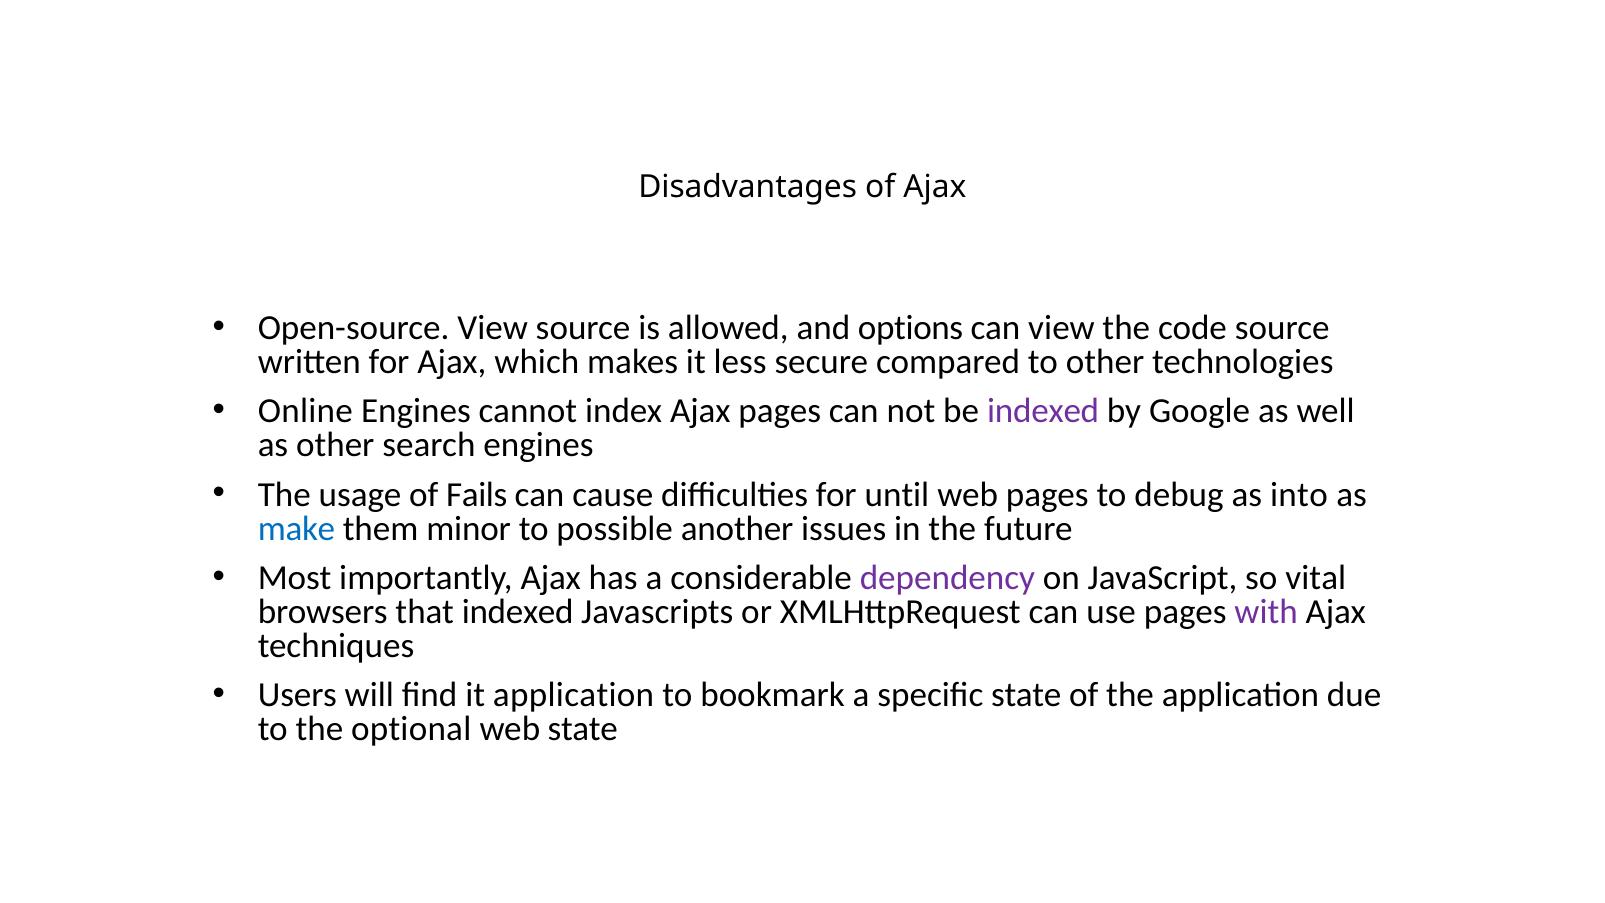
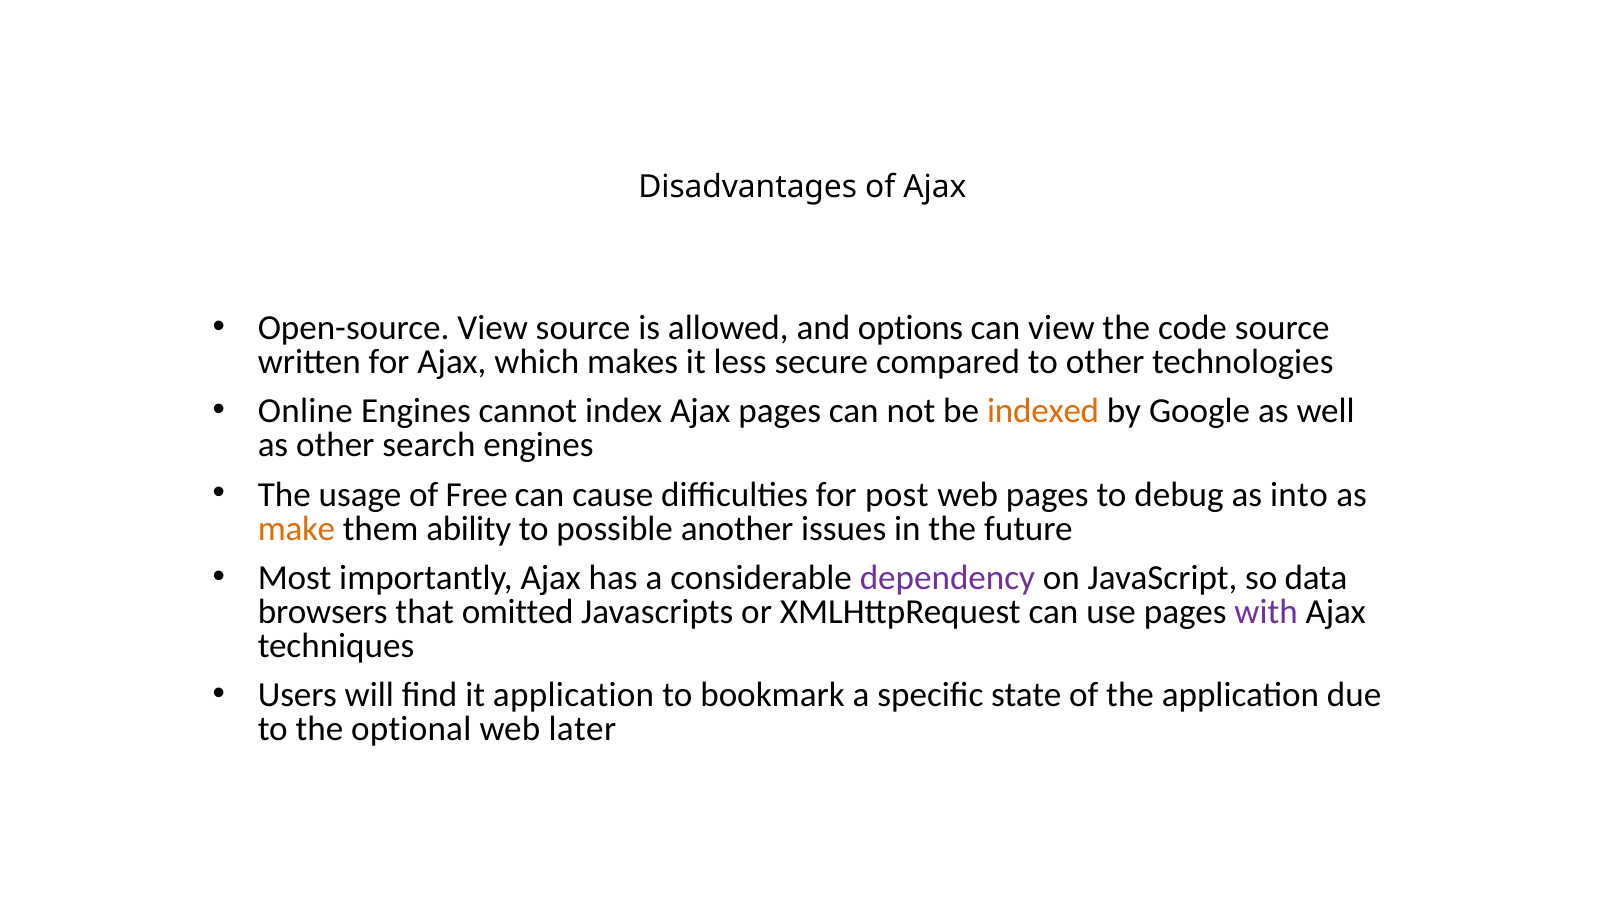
indexed at (1043, 411) colour: purple -> orange
Fails: Fails -> Free
until: until -> post
make colour: blue -> orange
minor: minor -> ability
vital: vital -> data
that indexed: indexed -> omitted
web state: state -> later
